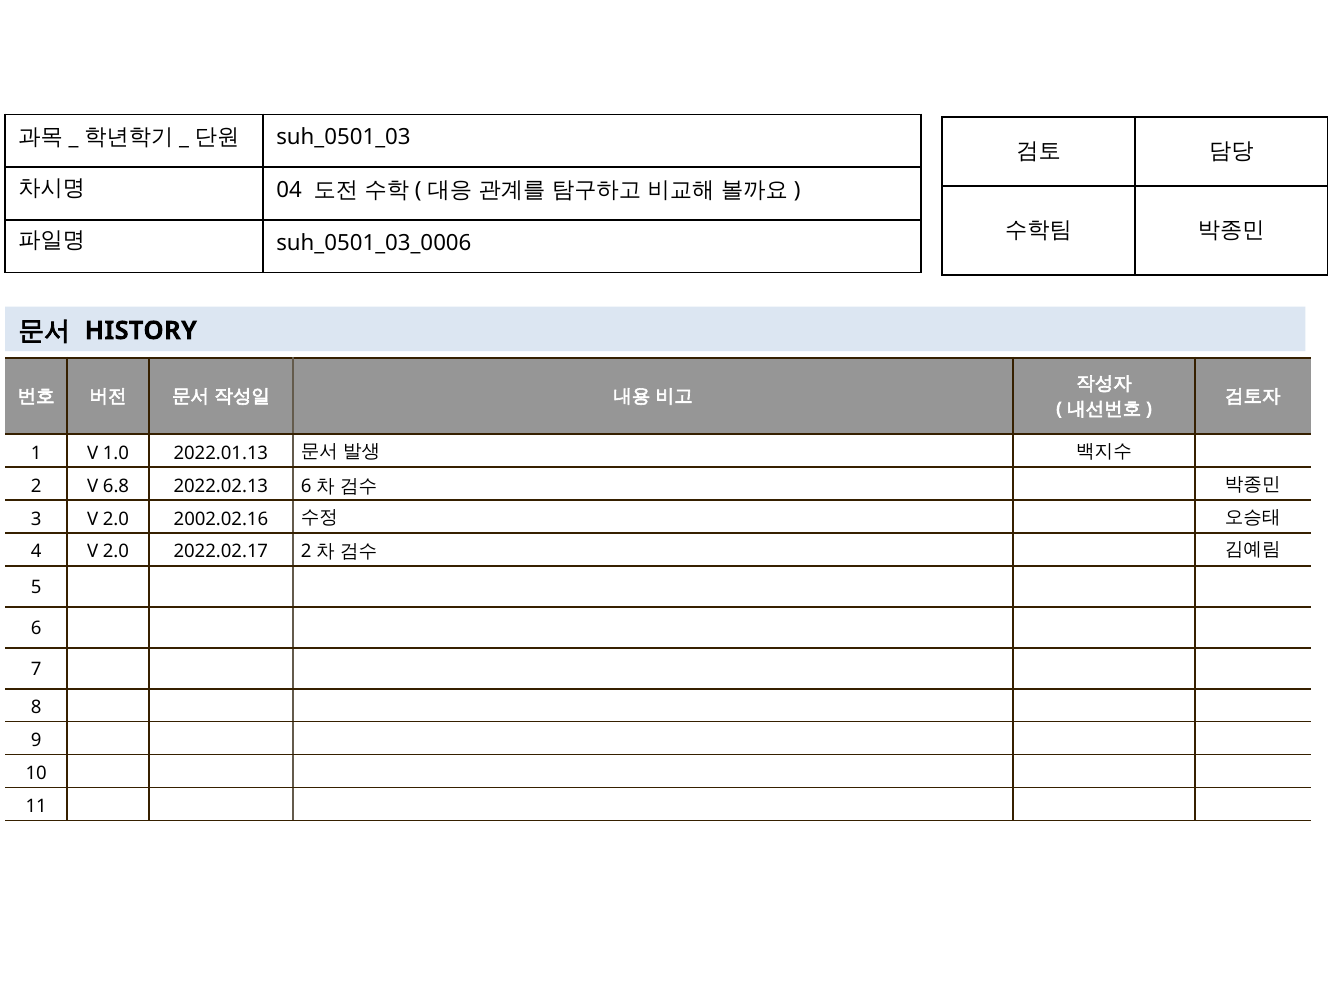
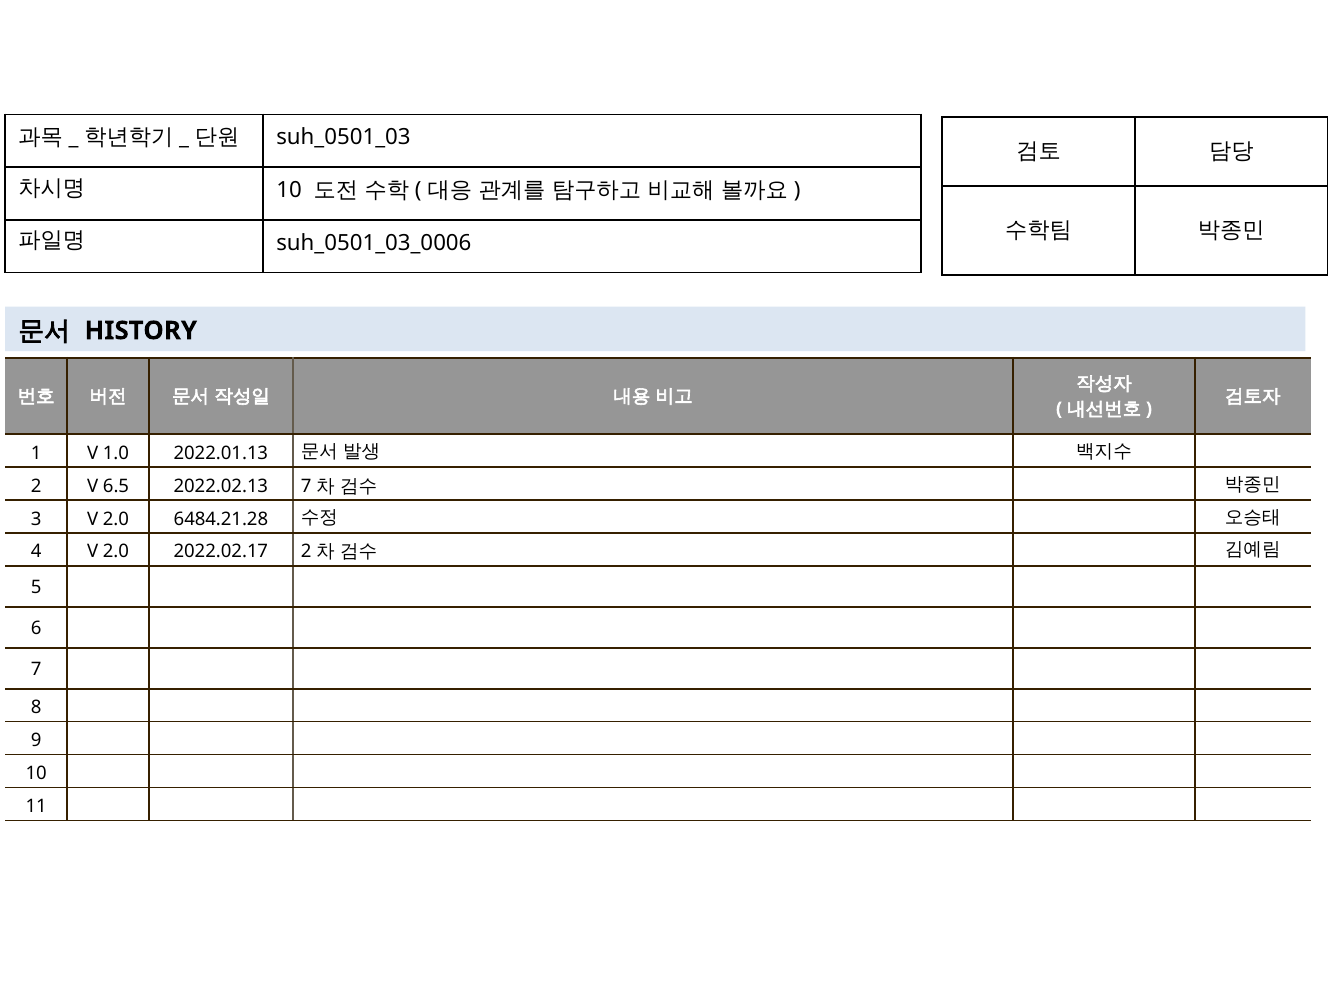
04 at (289, 190): 04 -> 10
6.8: 6.8 -> 6.5
2022.02.13 6: 6 -> 7
2002.02.16: 2002.02.16 -> 6484.21.28
